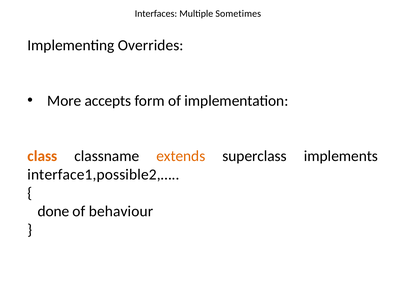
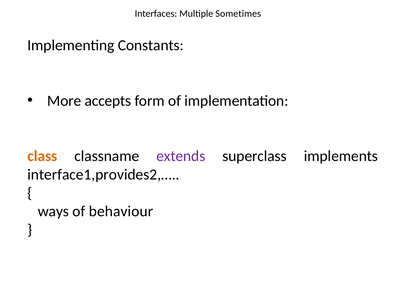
Overrides: Overrides -> Constants
extends colour: orange -> purple
interface1,possible2,…: interface1,possible2,… -> interface1,provides2,…
done: done -> ways
